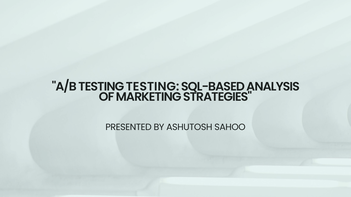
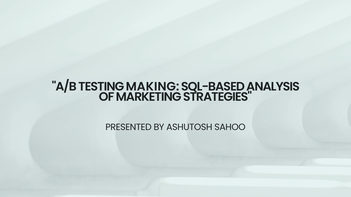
TESTING TESTING: TESTING -> MAKING
